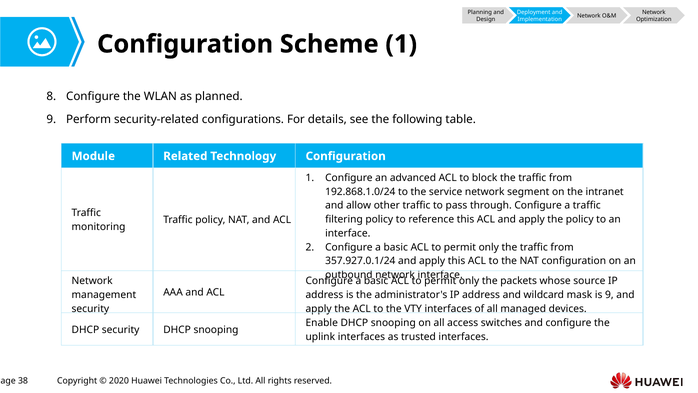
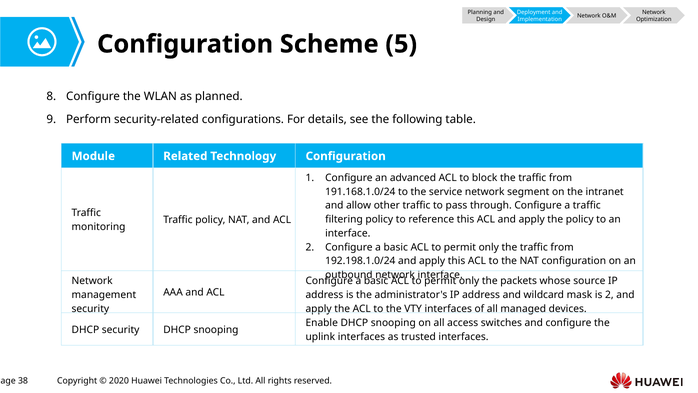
Scheme 1: 1 -> 5
192.868.1.0/24: 192.868.1.0/24 -> 191.168.1.0/24
357.927.0.1/24: 357.927.0.1/24 -> 192.198.1.0/24
is 9: 9 -> 2
